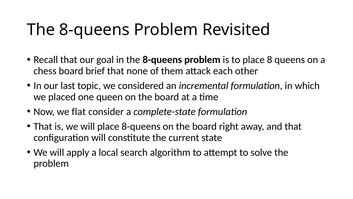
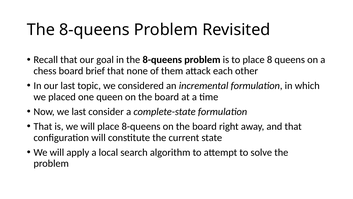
we flat: flat -> last
